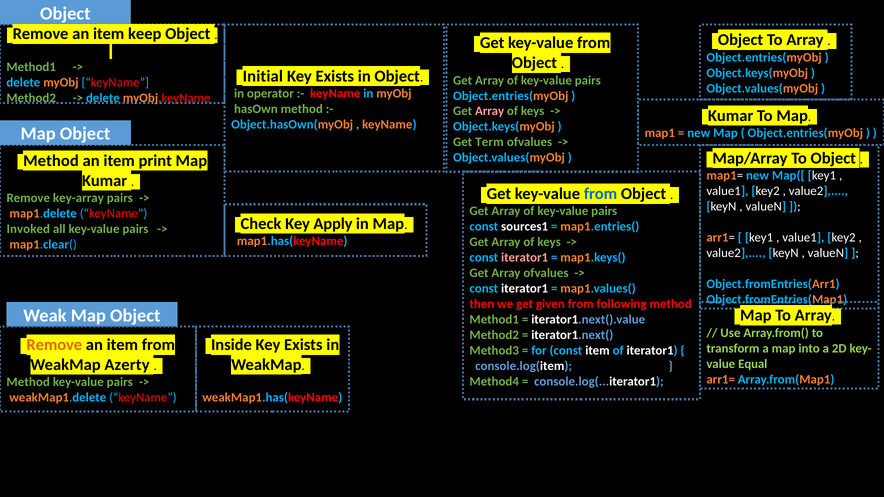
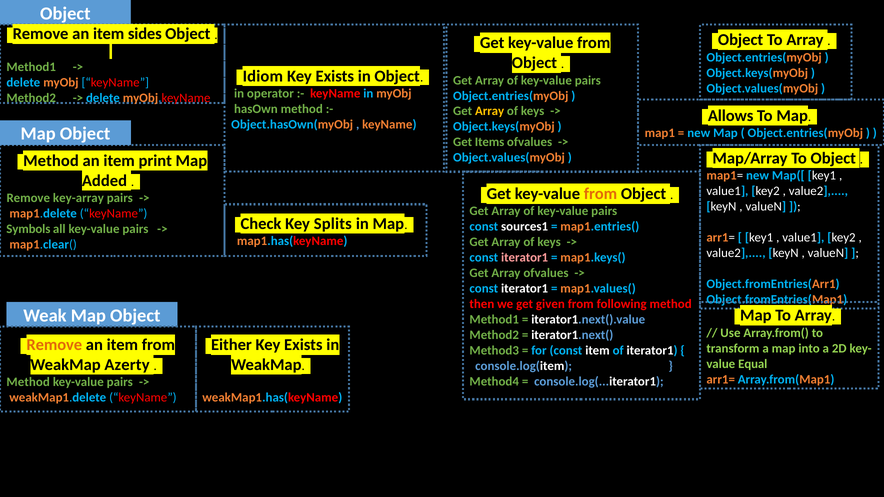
keep: keep -> sides
Initial: Initial -> Idiom
Array at (490, 111) colour: pink -> yellow
Kumar at (731, 116): Kumar -> Allows
Term: Term -> Items
Kumar at (105, 181): Kumar -> Added
from at (601, 194) colour: blue -> orange
Apply: Apply -> Splits
Invoked: Invoked -> Symbols
Inside: Inside -> Either
